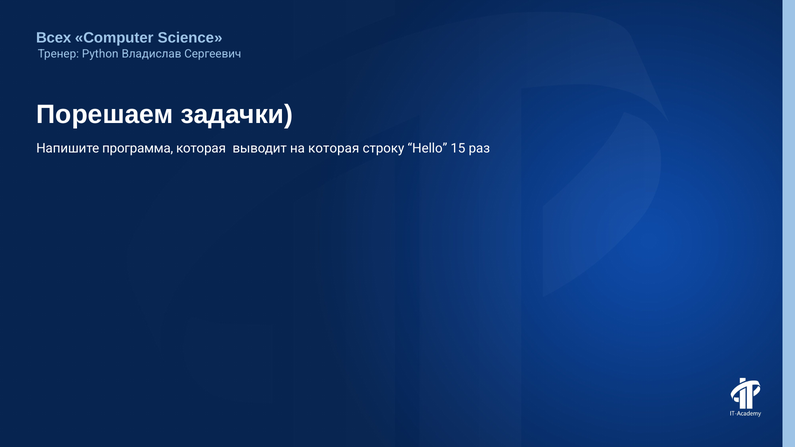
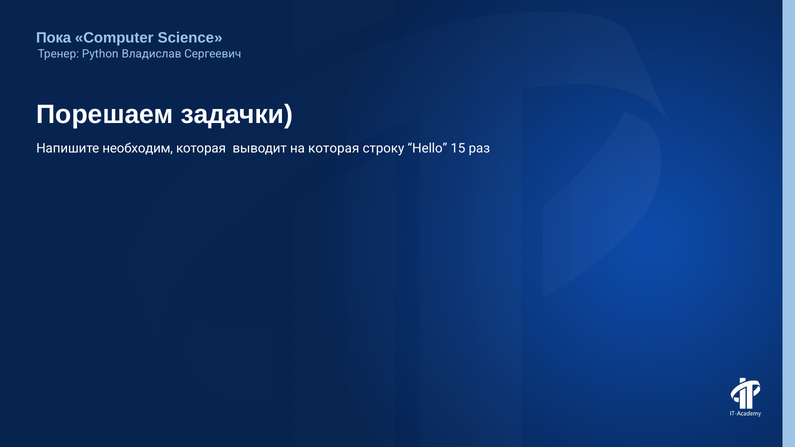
Всех: Всех -> Пока
программа: программа -> необходим
